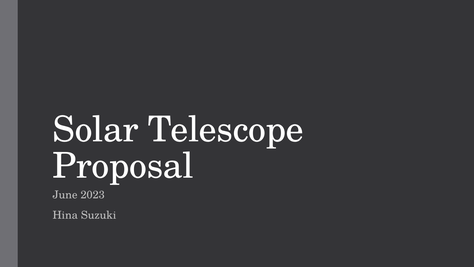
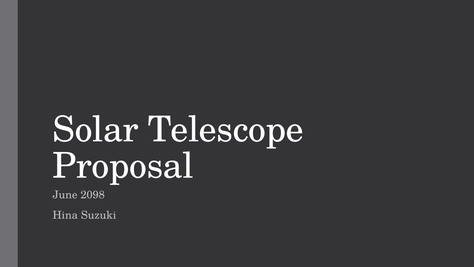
2023: 2023 -> 2098
